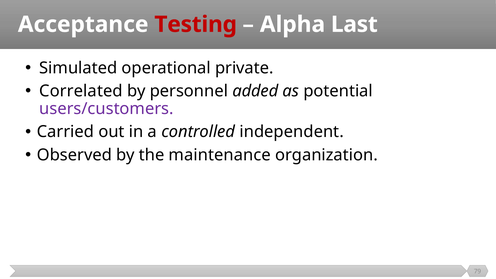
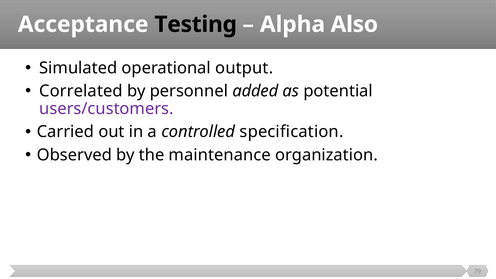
Testing colour: red -> black
Last: Last -> Also
private: private -> output
independent: independent -> specification
